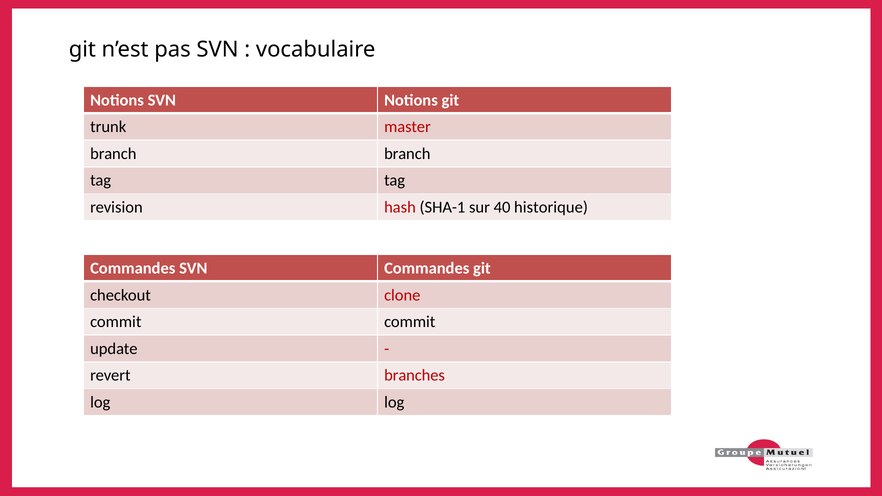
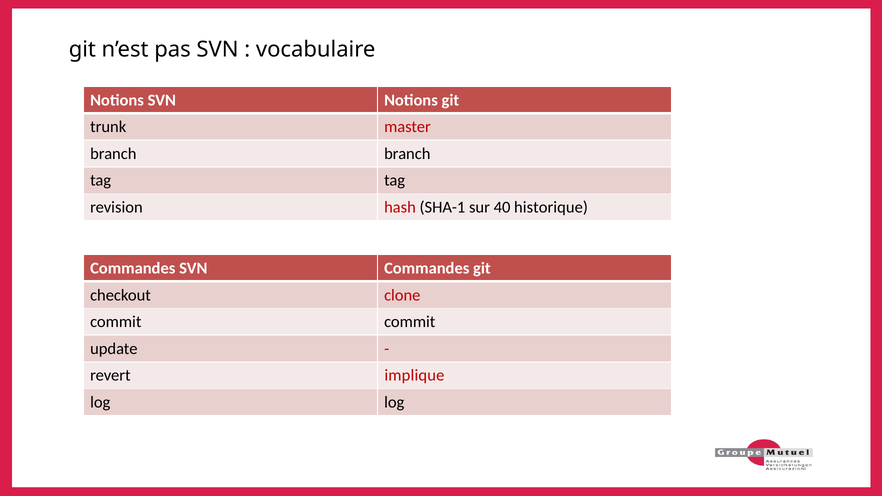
branches: branches -> implique
